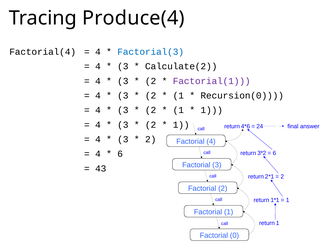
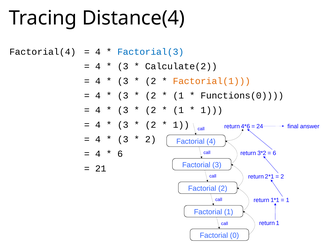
Produce(4: Produce(4 -> Distance(4
Factorial(1 colour: purple -> orange
Recursion(0: Recursion(0 -> Functions(0
43: 43 -> 21
